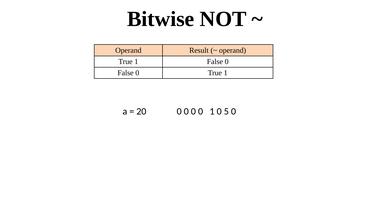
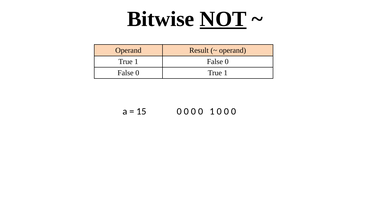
NOT underline: none -> present
20: 20 -> 15
1 0 5: 5 -> 0
